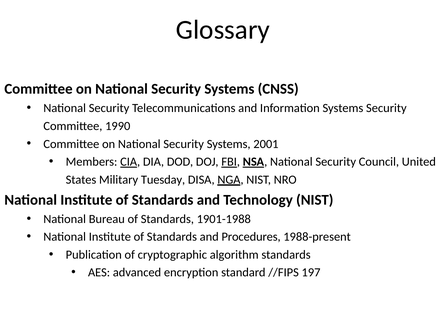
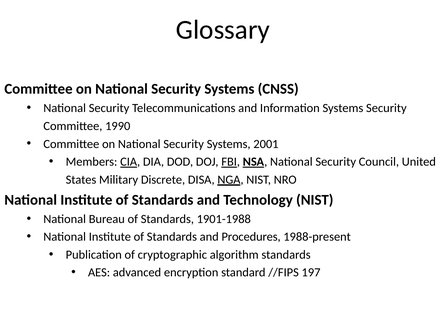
Tuesday: Tuesday -> Discrete
